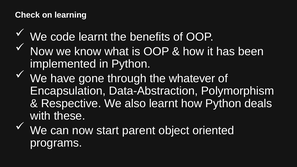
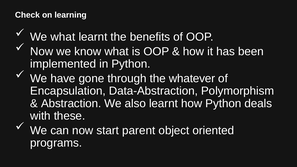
We code: code -> what
Respective: Respective -> Abstraction
